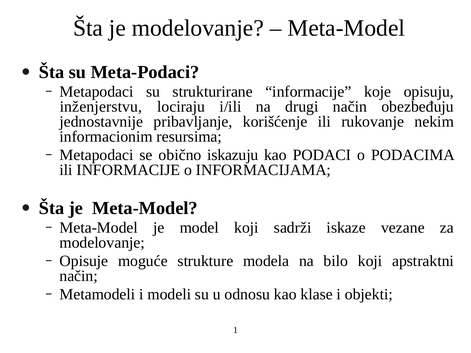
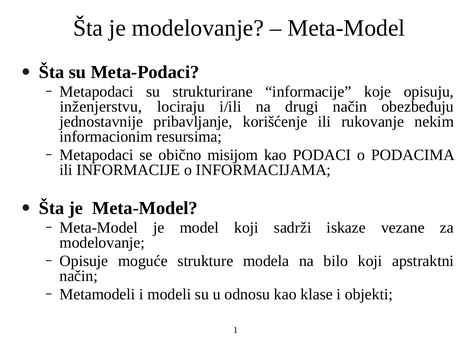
iskazuju: iskazuju -> misijom
